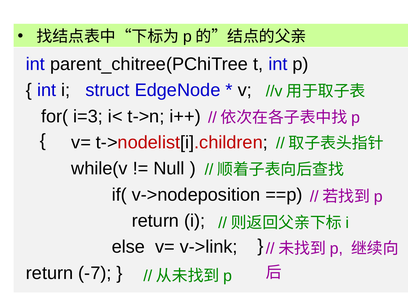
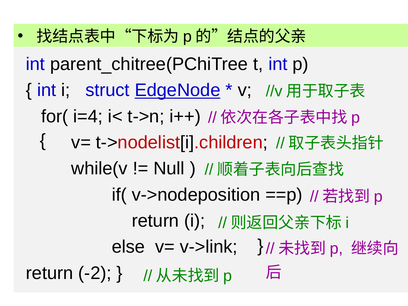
EdgeNode underline: none -> present
i=3: i=3 -> i=4
-7: -7 -> -2
